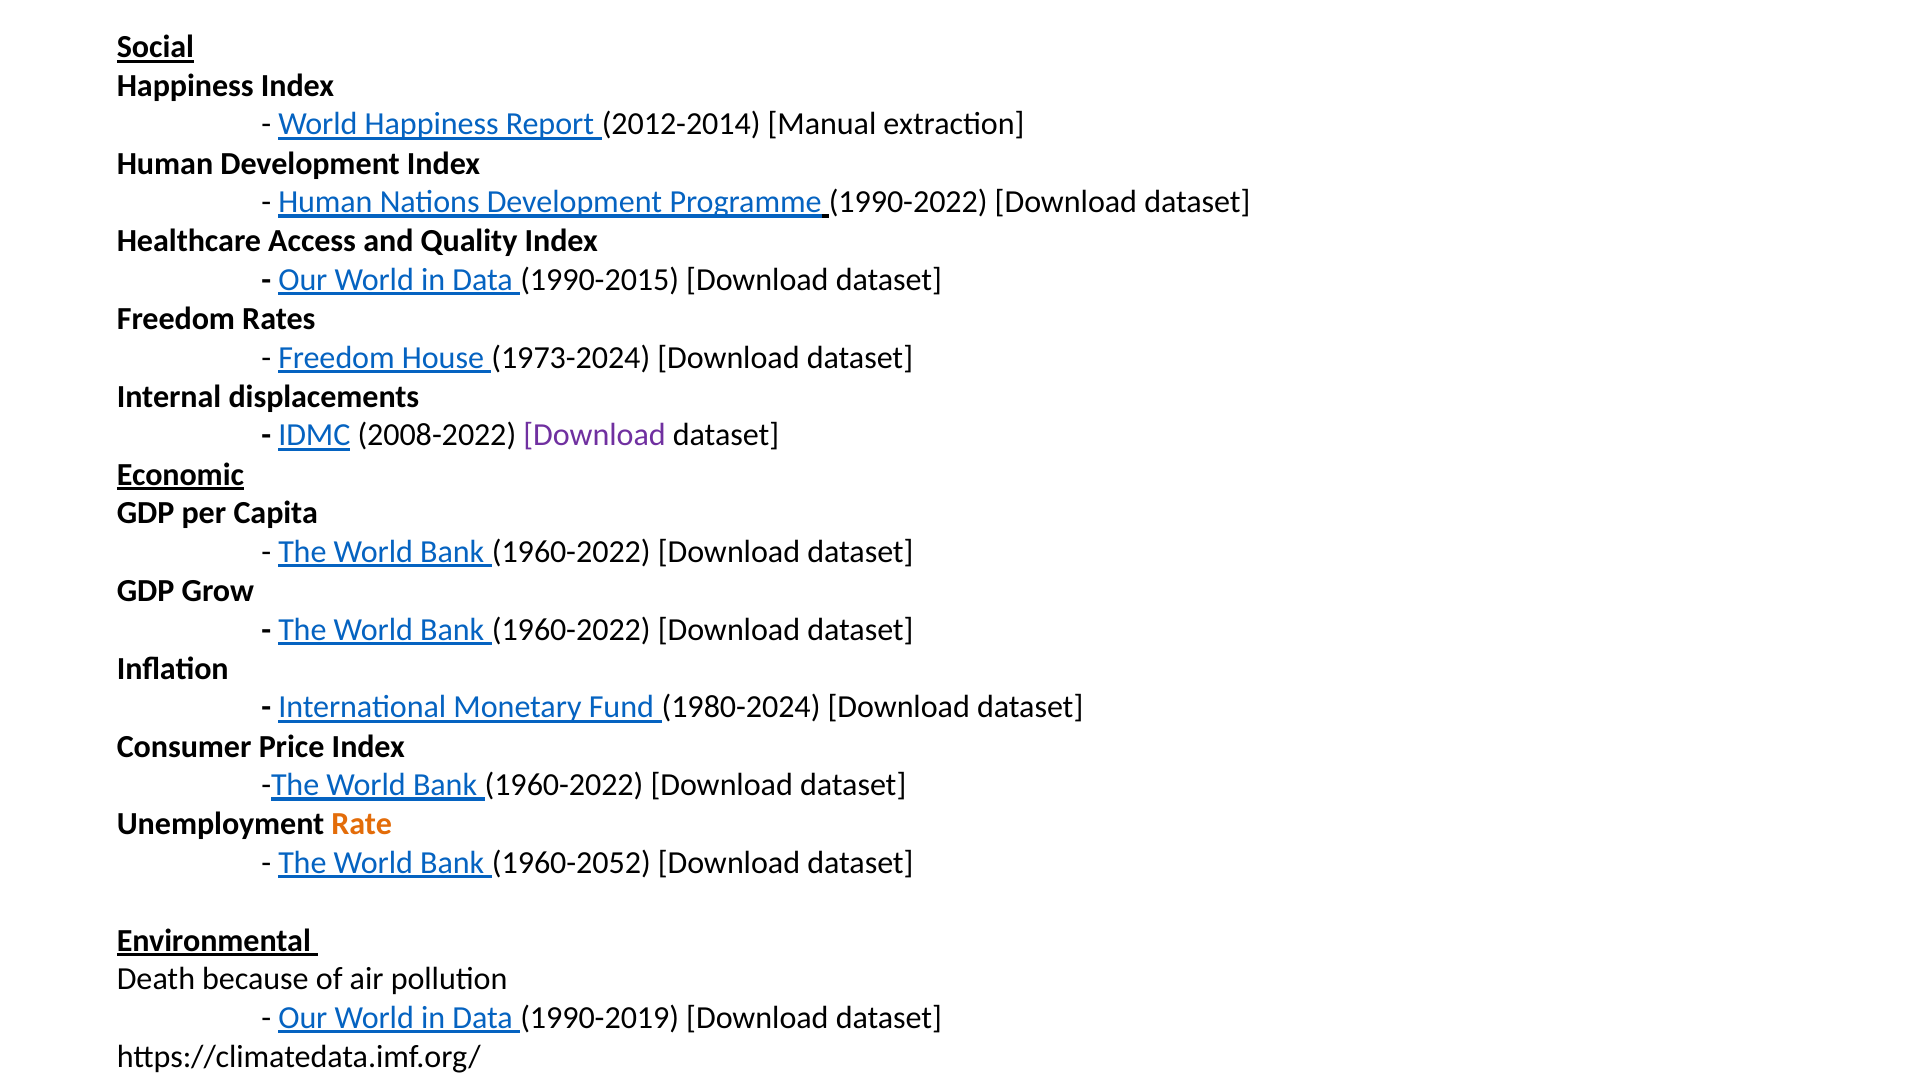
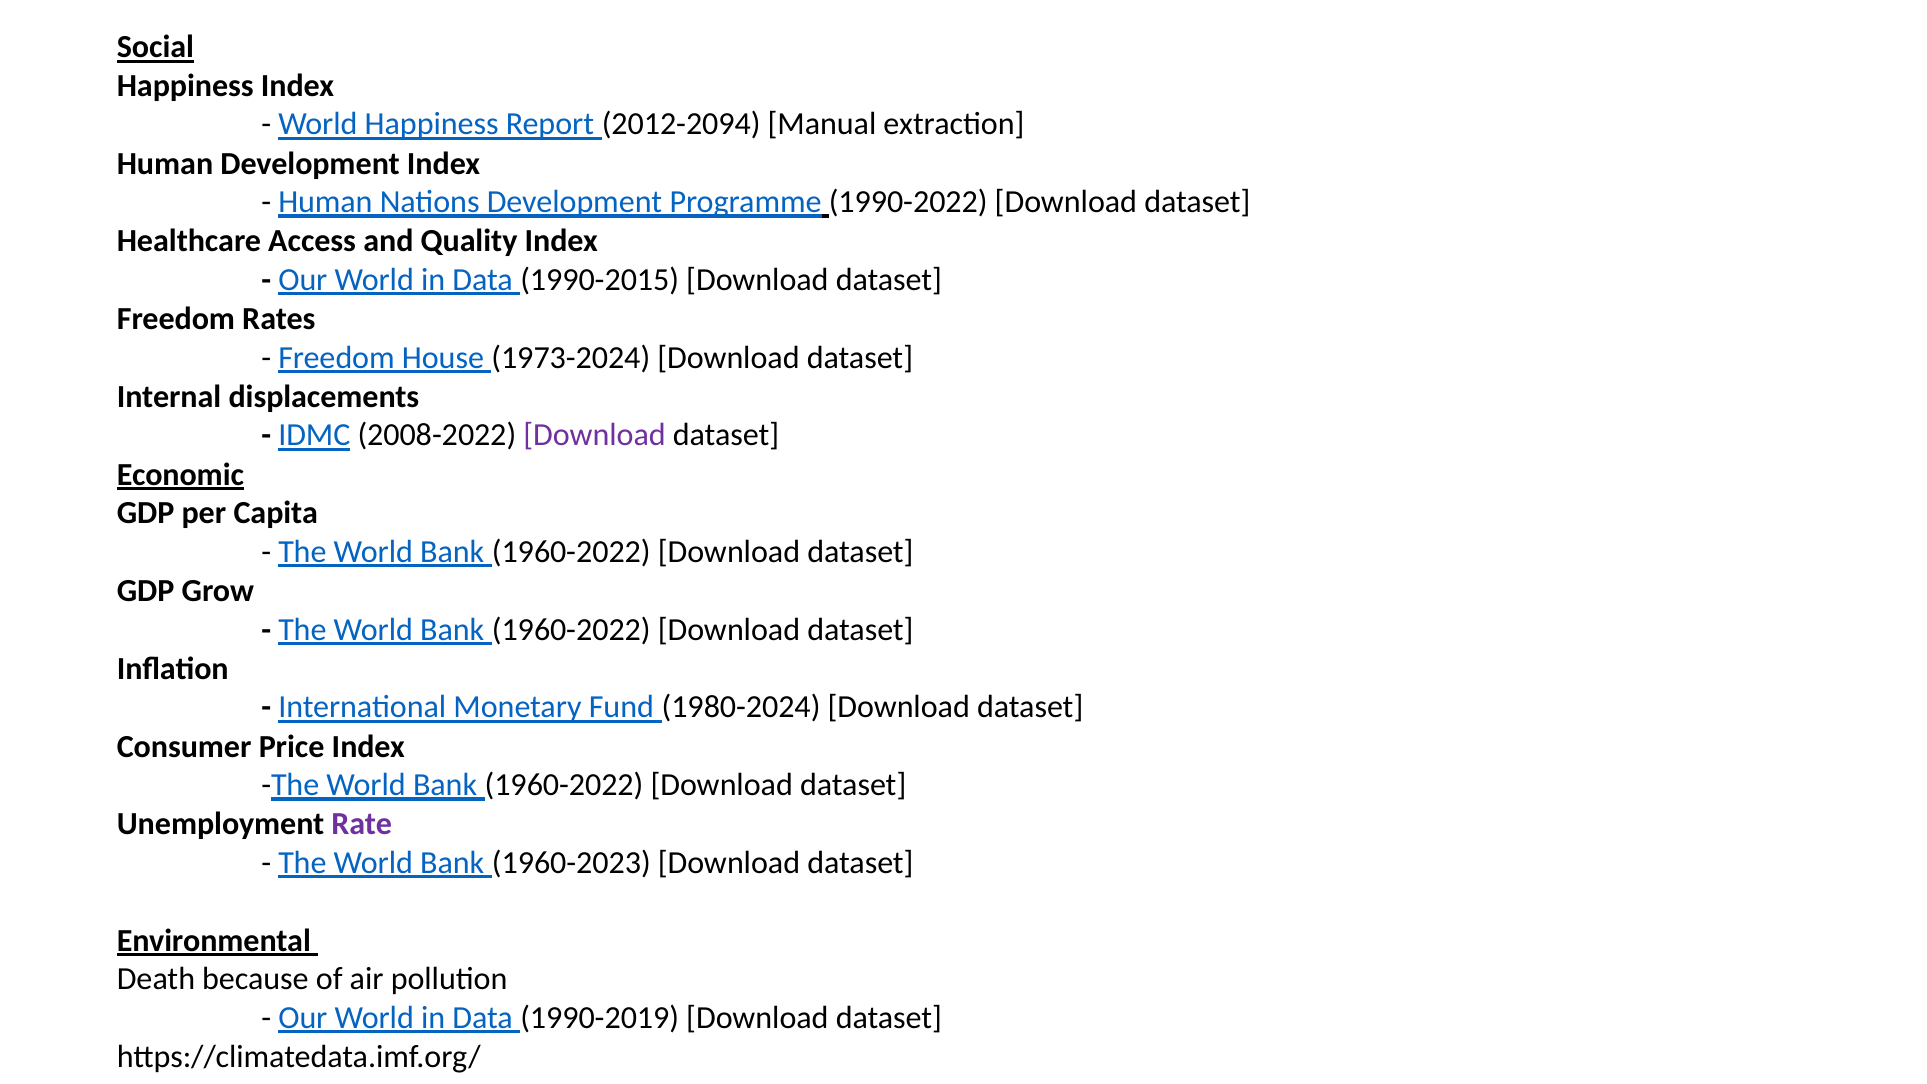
2012-2014: 2012-2014 -> 2012-2094
Rate colour: orange -> purple
1960-2052: 1960-2052 -> 1960-2023
